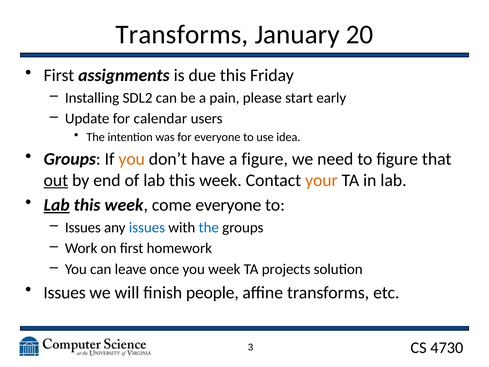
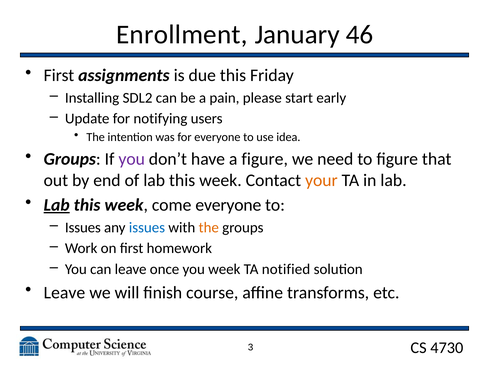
Transforms at (182, 34): Transforms -> Enrollment
20: 20 -> 46
calendar: calendar -> notifying
you at (132, 159) colour: orange -> purple
out underline: present -> none
the at (209, 227) colour: blue -> orange
projects: projects -> notified
Issues at (65, 292): Issues -> Leave
people: people -> course
